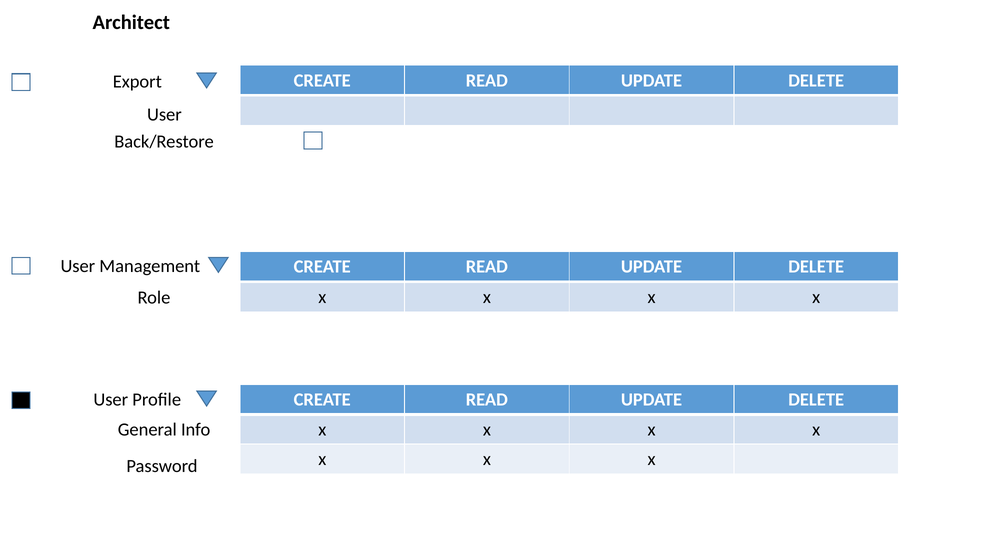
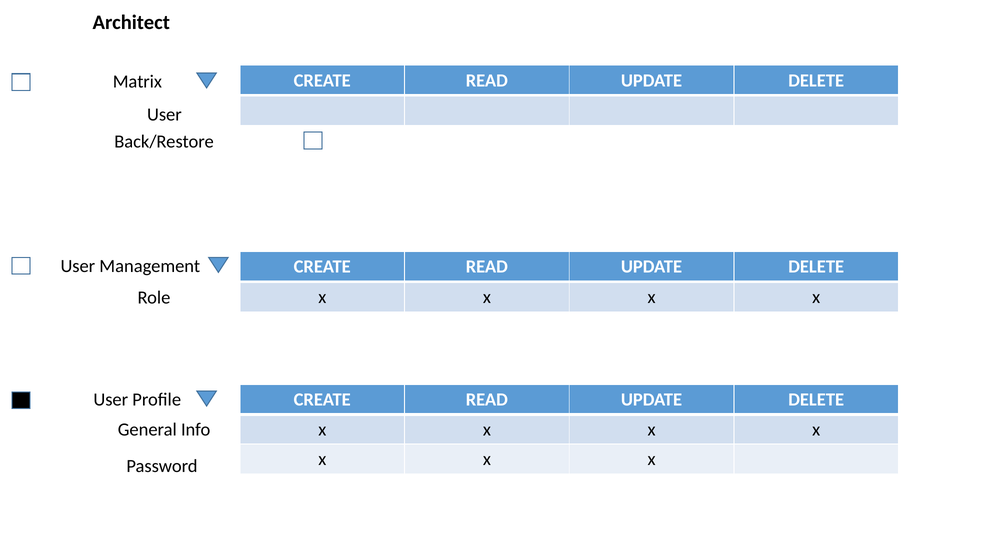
Export: Export -> Matrix
